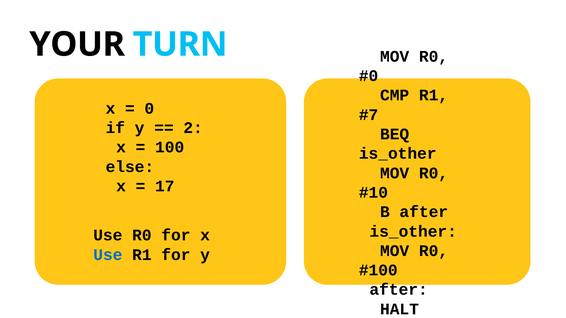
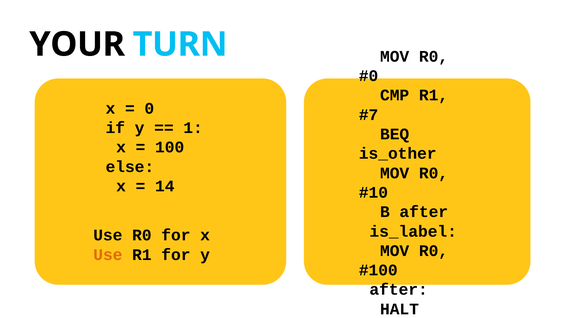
2: 2 -> 1
17: 17 -> 14
is_other at (413, 232): is_other -> is_label
Use at (108, 255) colour: blue -> orange
